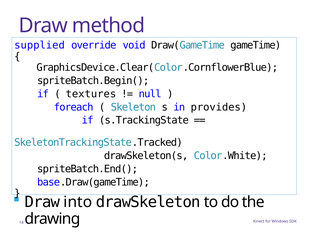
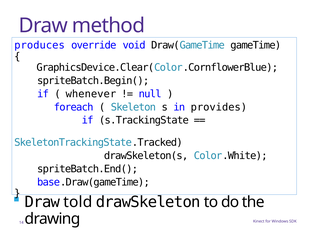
supplied: supplied -> produces
textures: textures -> whenever
into: into -> told
